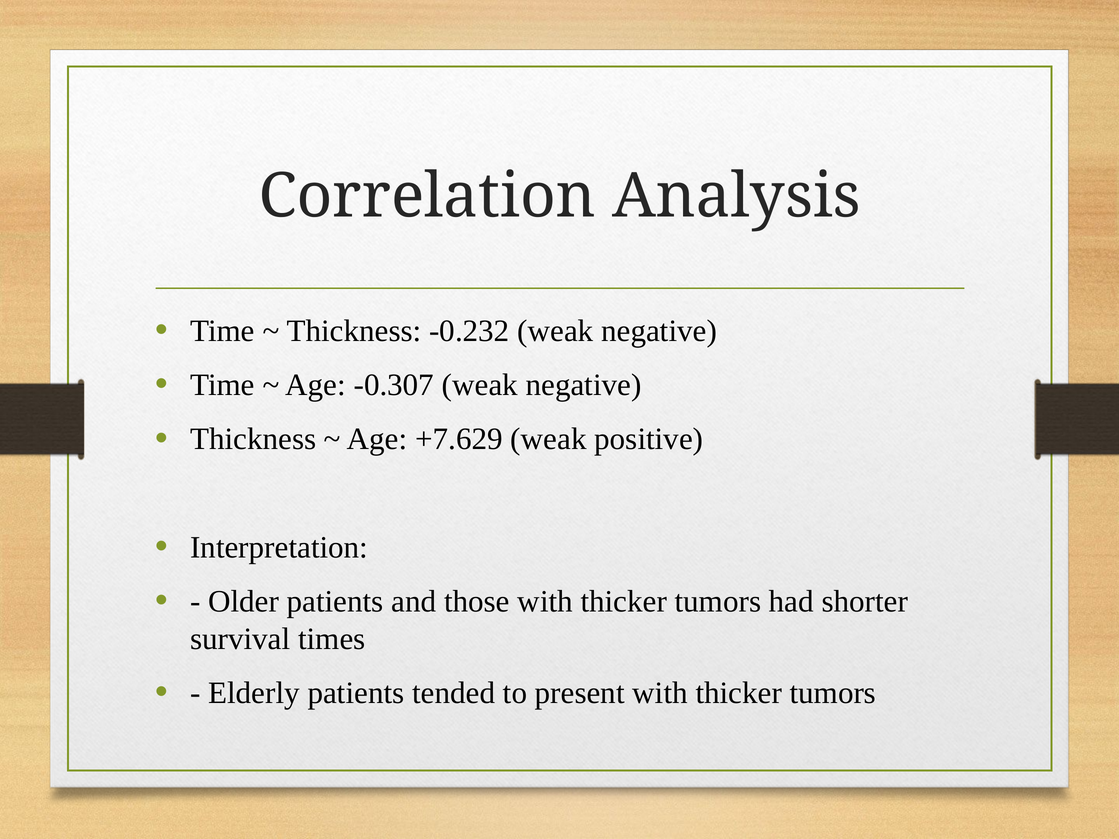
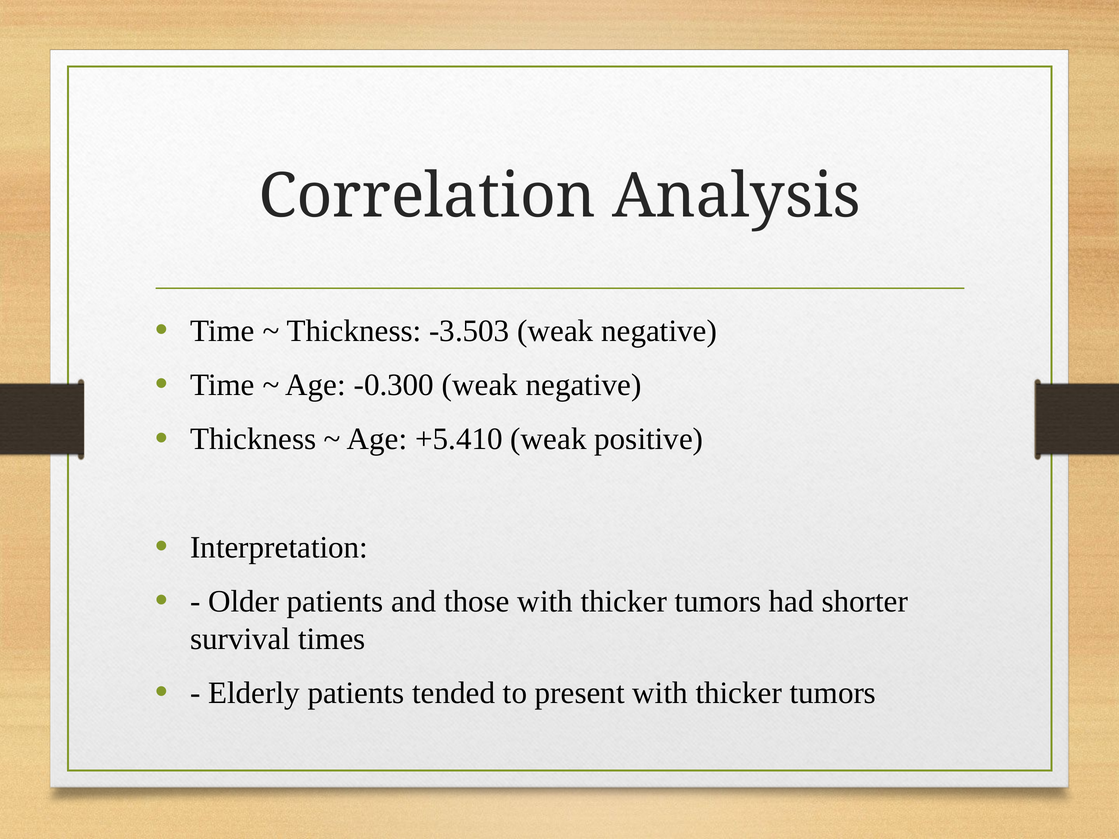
-0.232: -0.232 -> -3.503
-0.307: -0.307 -> -0.300
+7.629: +7.629 -> +5.410
